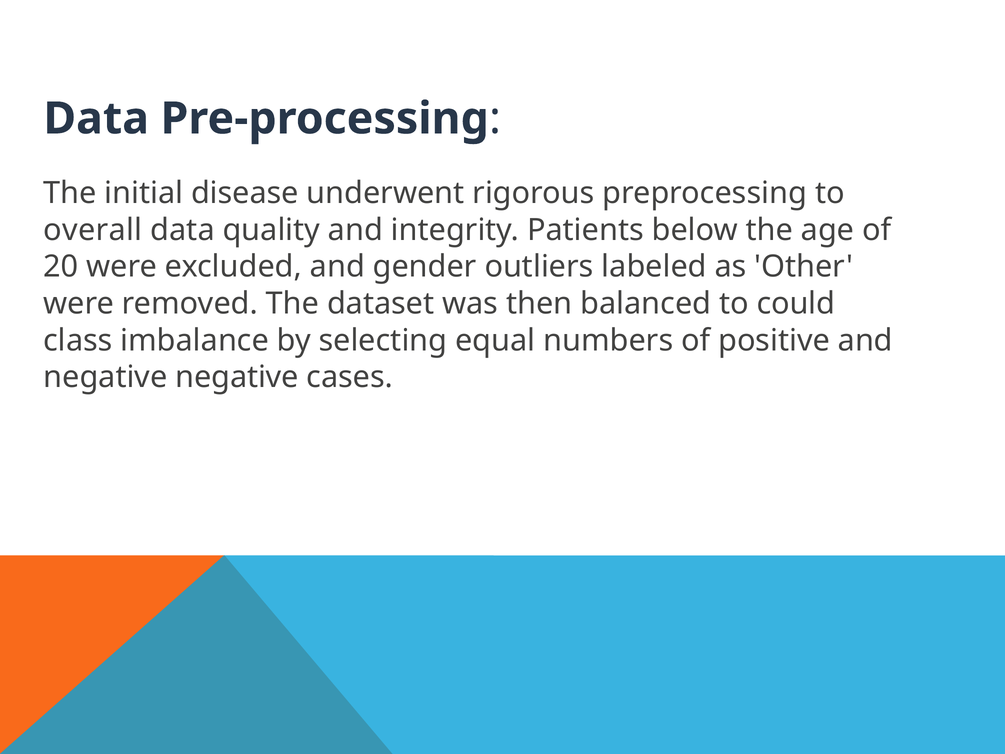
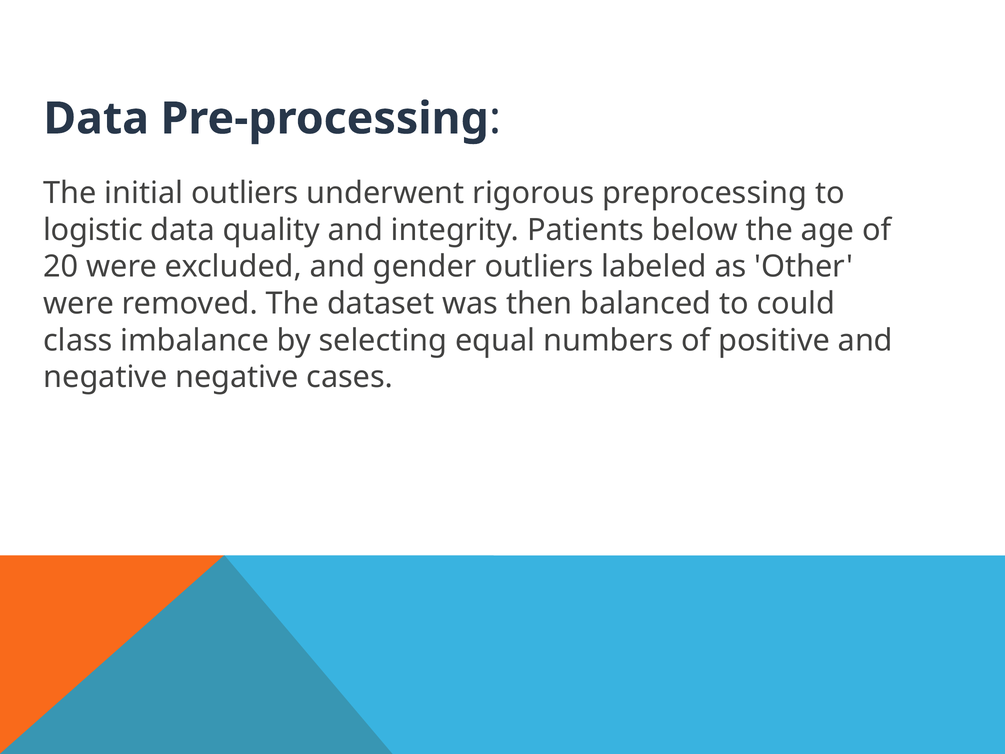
initial disease: disease -> outliers
overall: overall -> logistic
